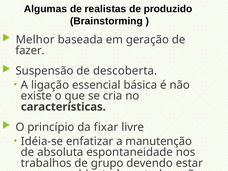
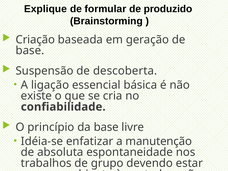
Algumas: Algumas -> Explique
realistas: realistas -> formular
Melhor: Melhor -> Criação
fazer at (30, 51): fazer -> base
características: características -> confiabilidade
da fixar: fixar -> base
